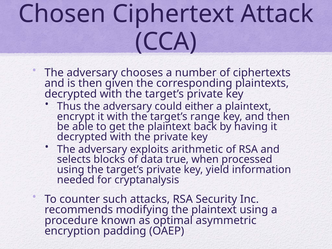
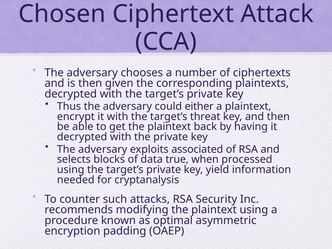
range: range -> threat
arithmetic: arithmetic -> associated
